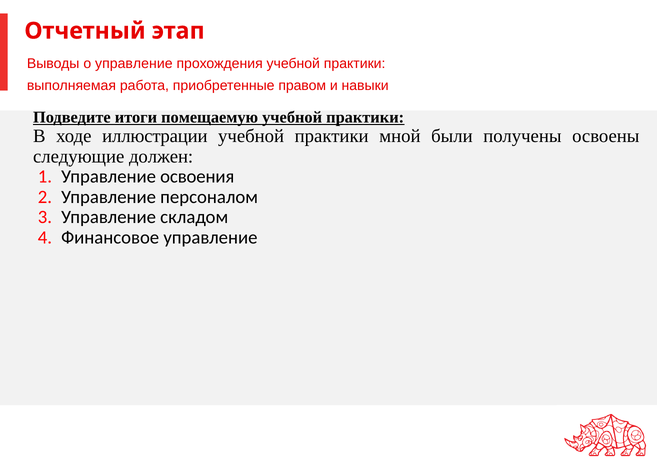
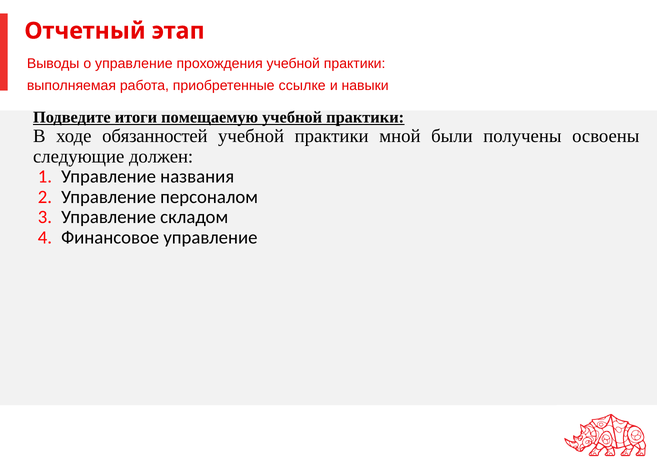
правом: правом -> ссылке
иллюстрации: иллюстрации -> обязанностей
освоения: освоения -> названия
